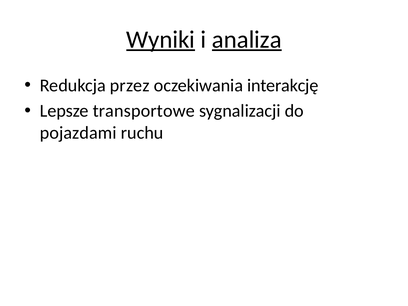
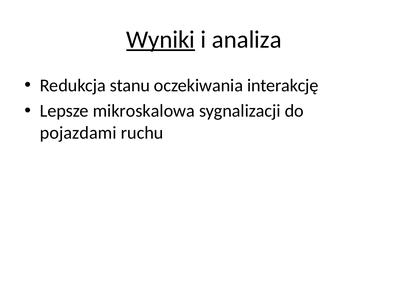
analiza underline: present -> none
przez: przez -> stanu
transportowe: transportowe -> mikroskalowa
